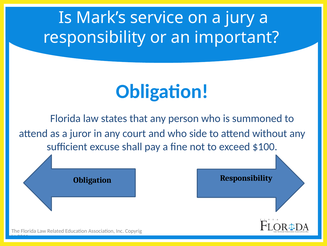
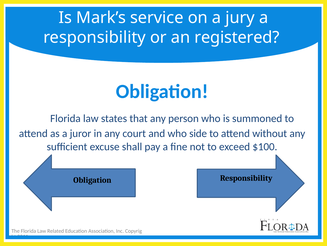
important: important -> registered
